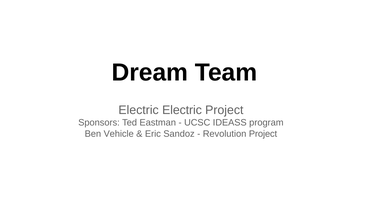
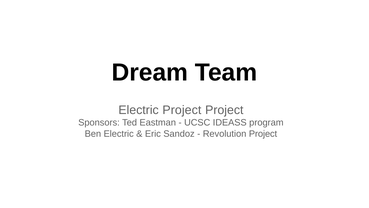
Electric Electric: Electric -> Project
Ben Vehicle: Vehicle -> Electric
